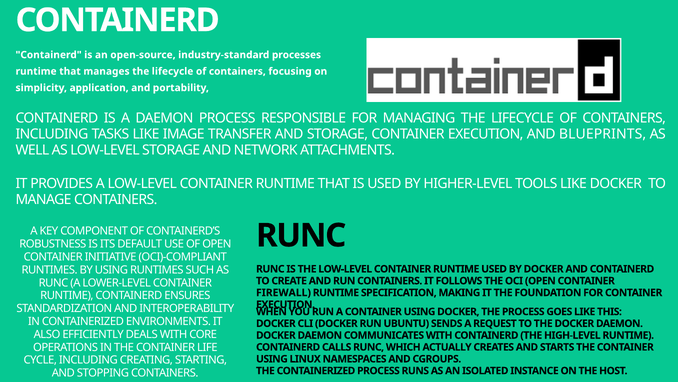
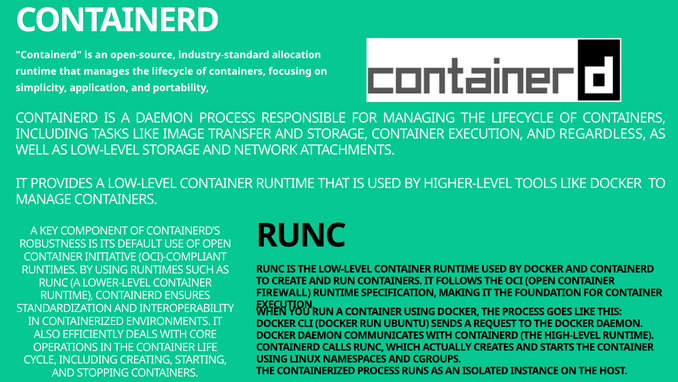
processes: processes -> allocation
BLUEPRINTS: BLUEPRINTS -> REGARDLESS
